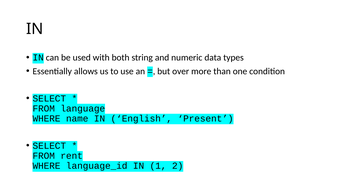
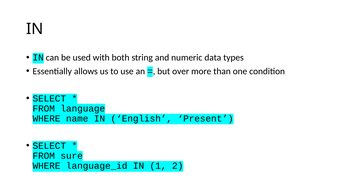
rent: rent -> sure
